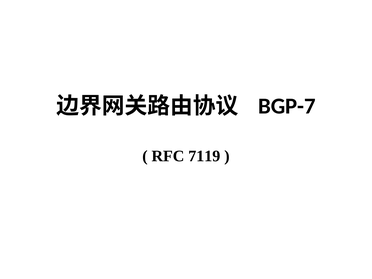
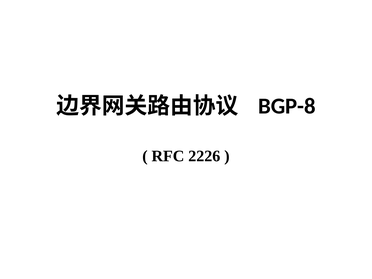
BGP-7: BGP-7 -> BGP-8
7119: 7119 -> 2226
